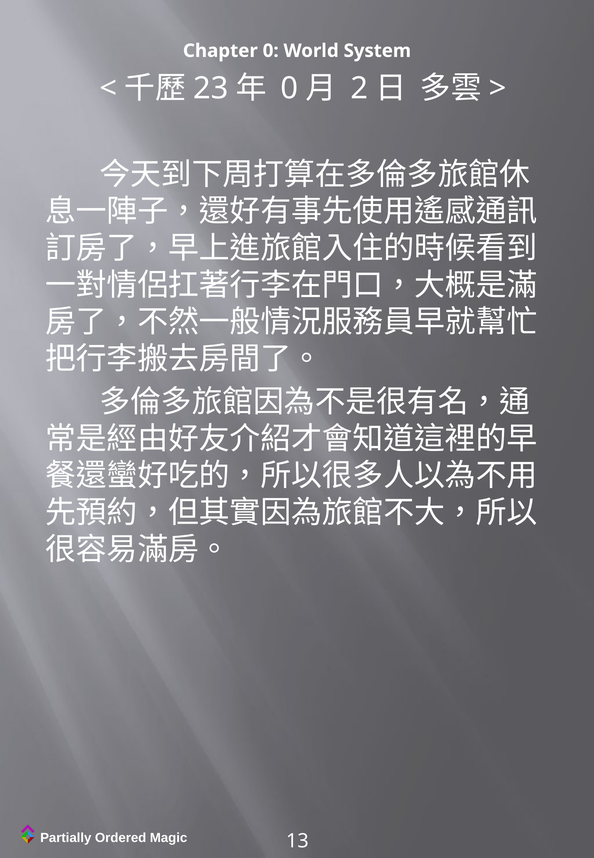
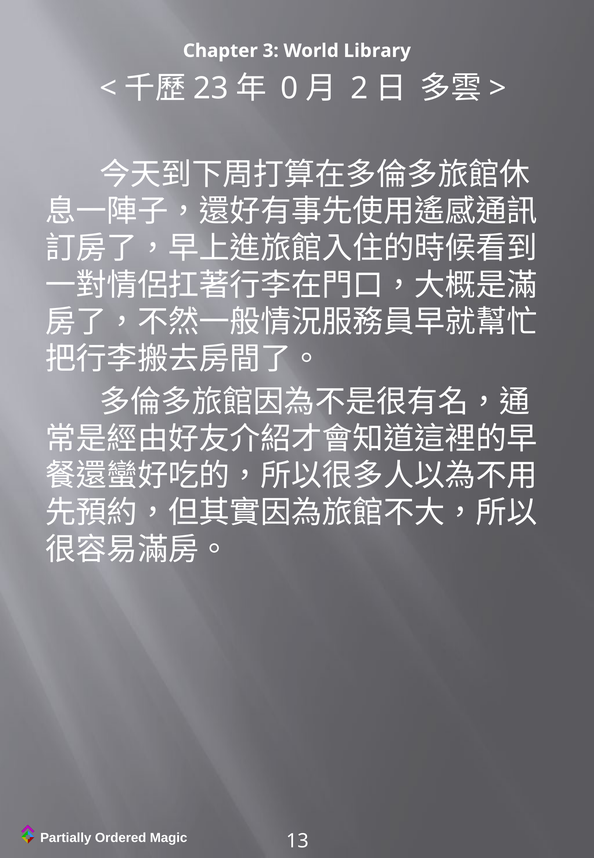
Chapter 0: 0 -> 3
System: System -> Library
